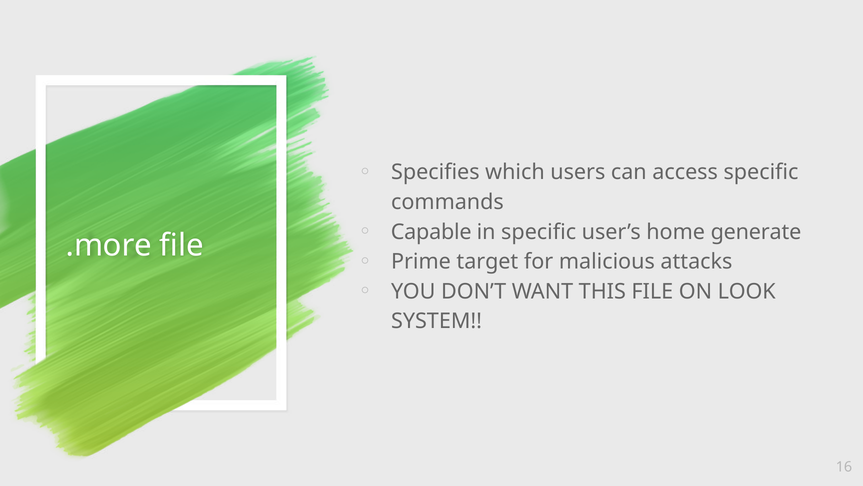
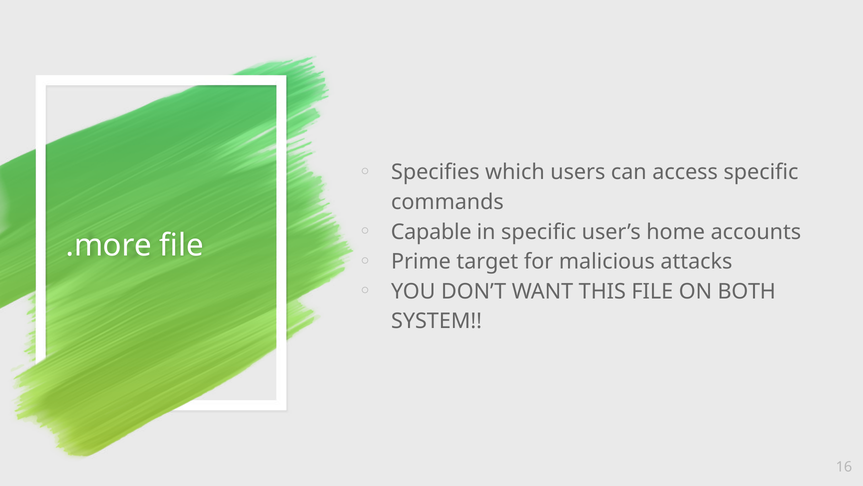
generate: generate -> accounts
LOOK: LOOK -> BOTH
